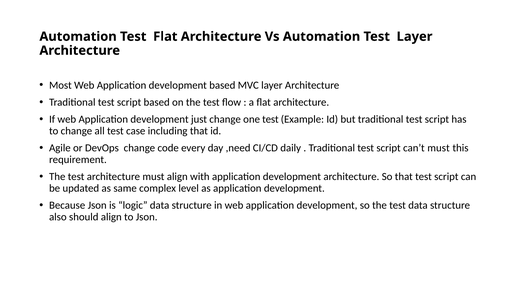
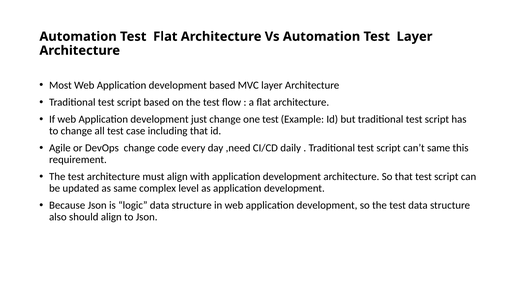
can’t must: must -> same
